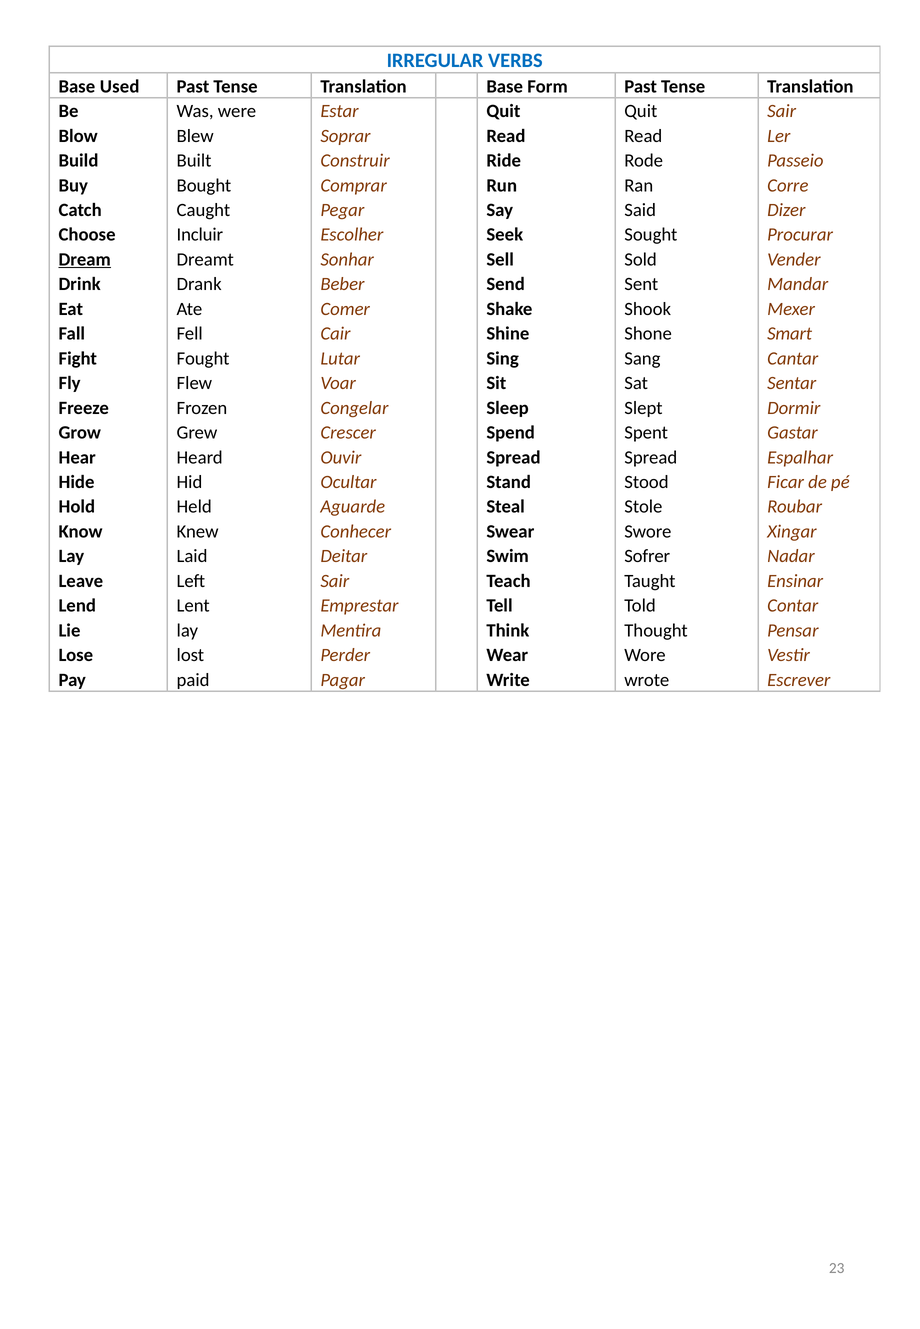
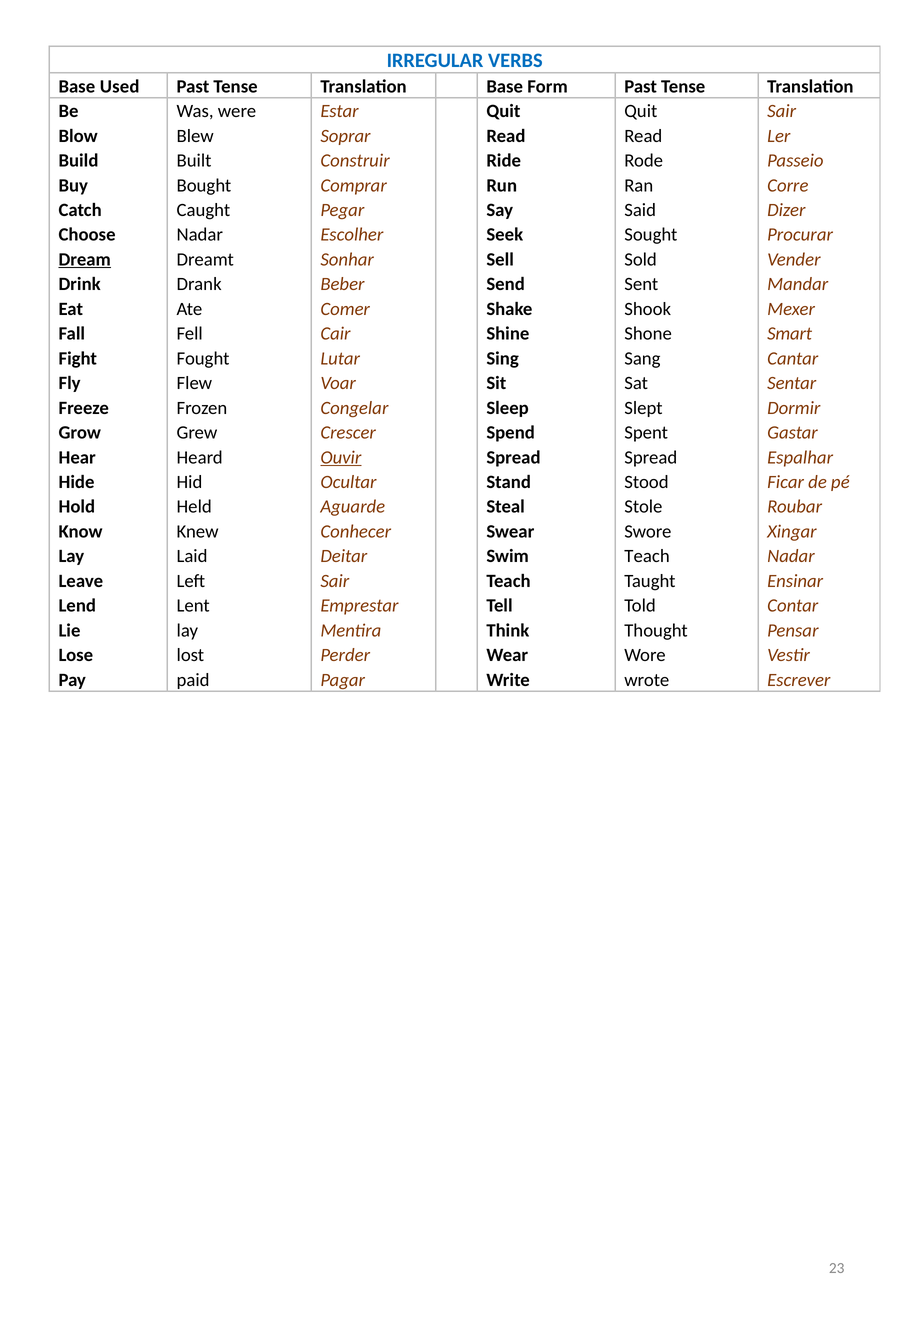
Incluir at (200, 235): Incluir -> Nadar
Ouvir underline: none -> present
Sofrer at (647, 556): Sofrer -> Teach
